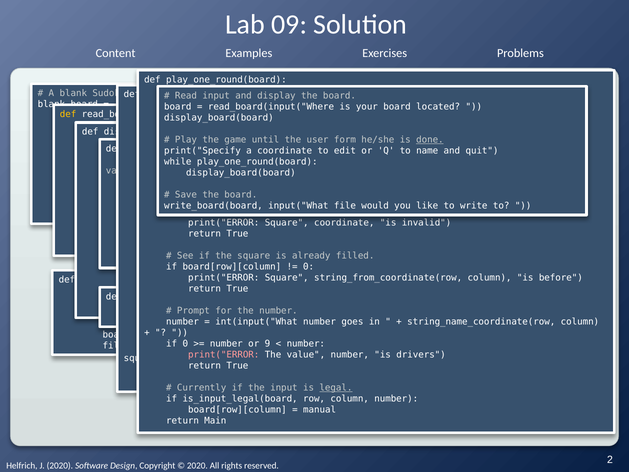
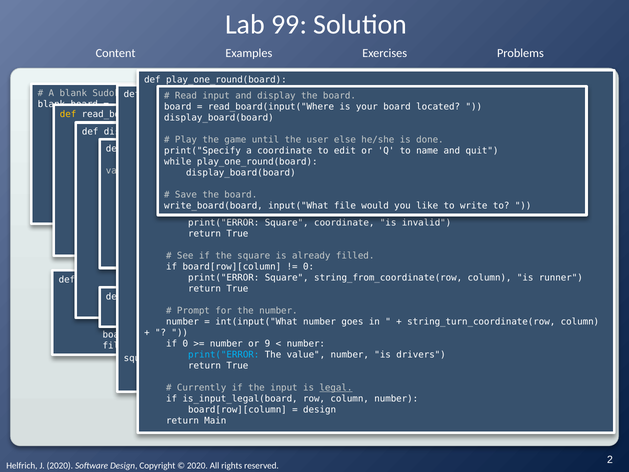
09: 09 -> 99
form at (345, 140): form -> else
done underline: present -> none
before: before -> runner
string_name_coordinate(row: string_name_coordinate(row -> string_turn_coordinate(row
print("ERROR at (224, 355) colour: pink -> light blue
manual at (320, 410): manual -> design
